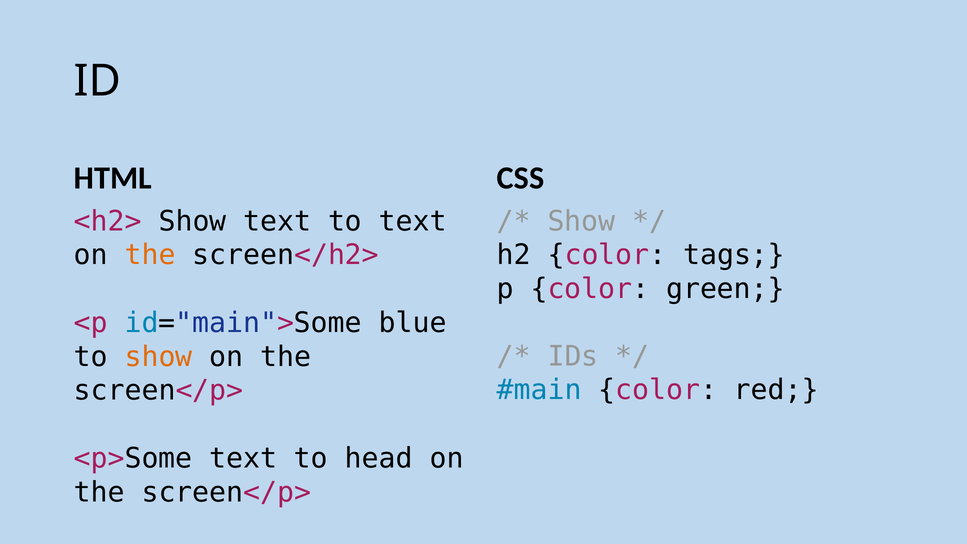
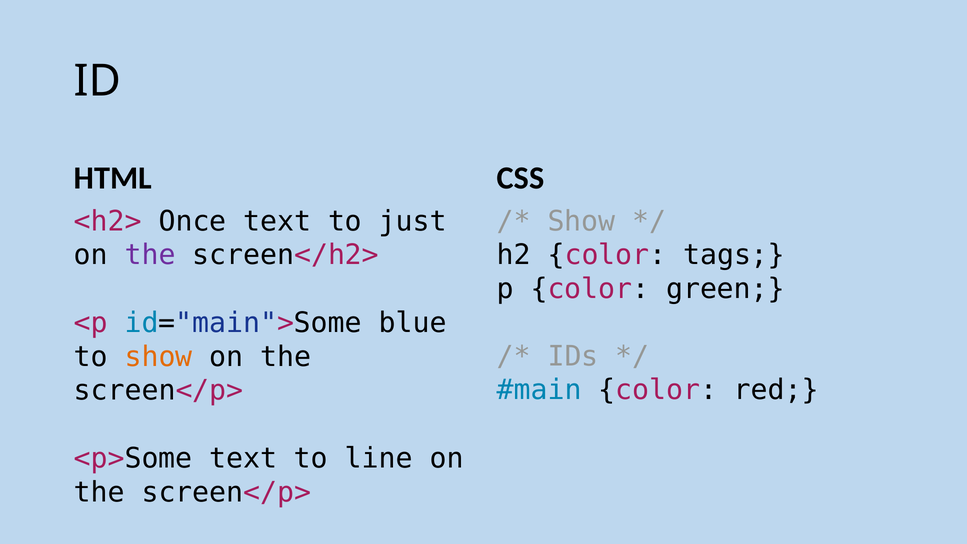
<h2> Show: Show -> Once
to text: text -> just
the at (150, 255) colour: orange -> purple
head: head -> line
